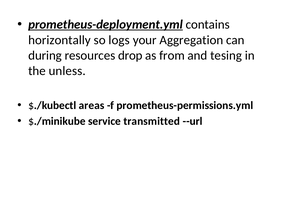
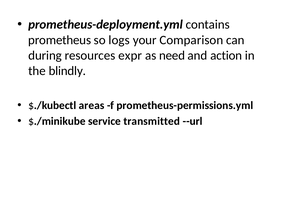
prometheus-deployment.yml underline: present -> none
horizontally: horizontally -> prometheus
Aggregation: Aggregation -> Comparison
drop: drop -> expr
from: from -> need
tesing: tesing -> action
unless: unless -> blindly
